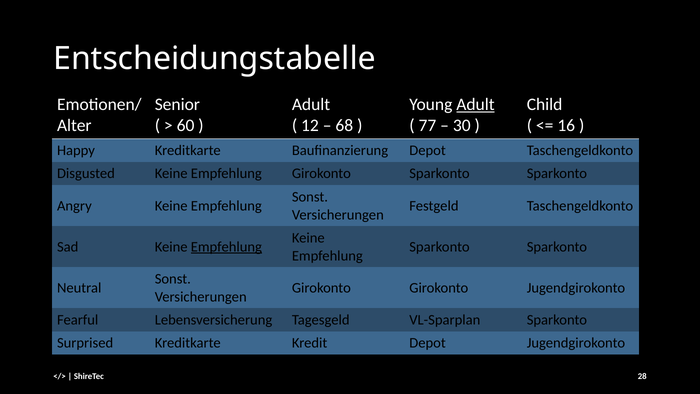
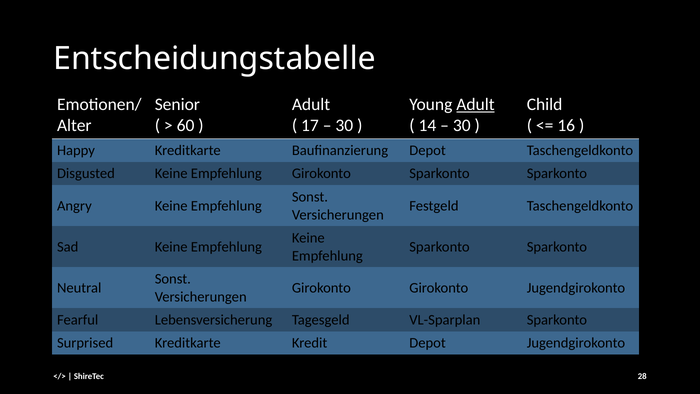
12: 12 -> 17
68 at (344, 126): 68 -> 30
77: 77 -> 14
Empfehlung at (226, 247) underline: present -> none
